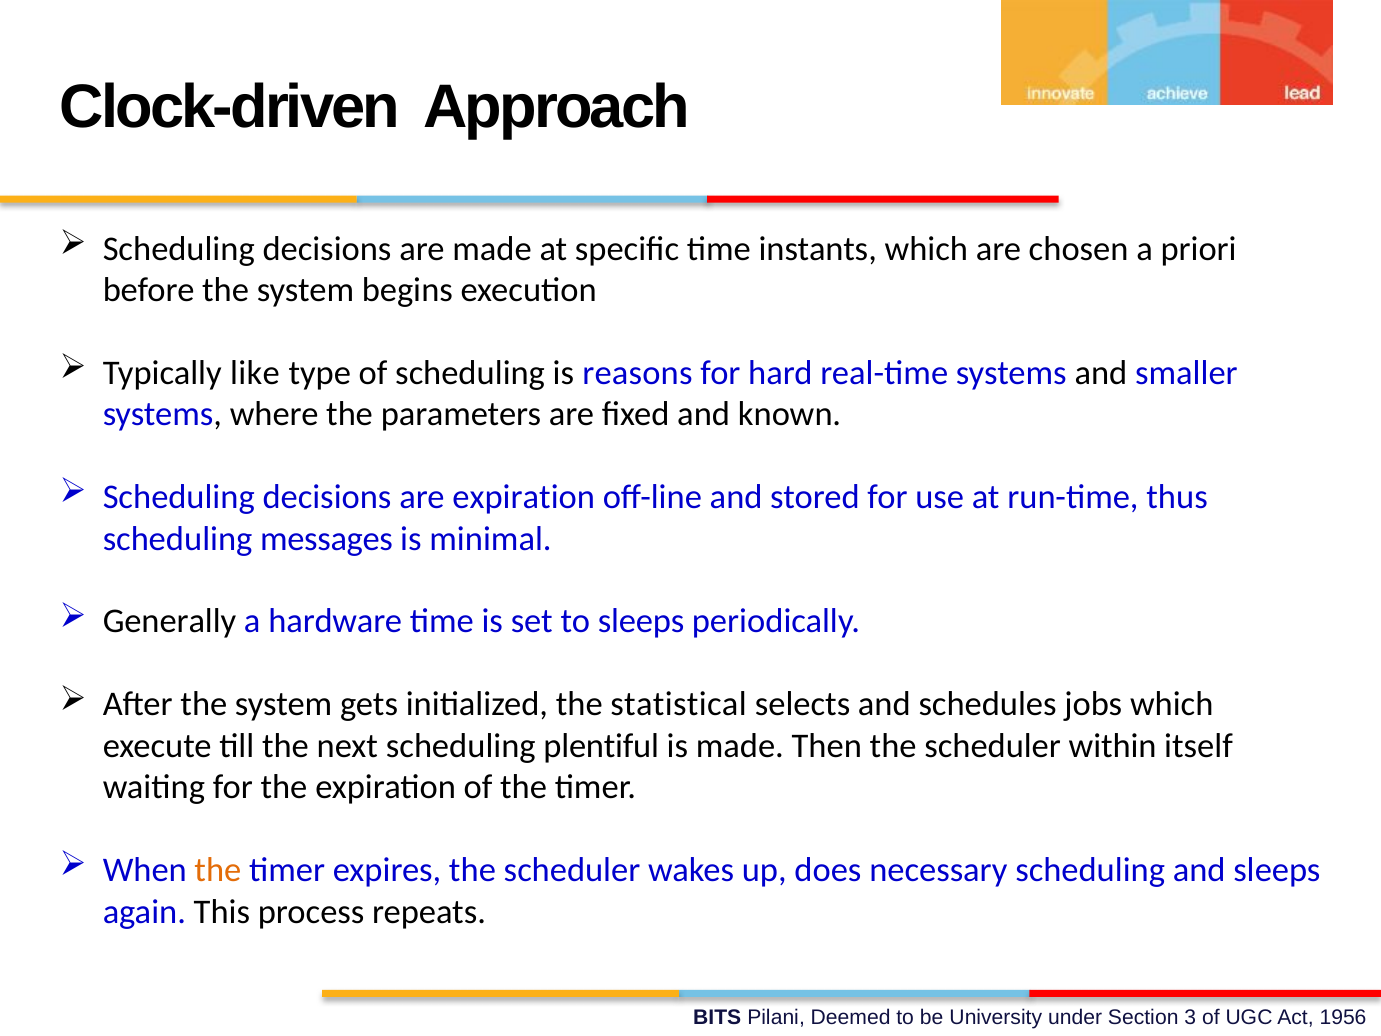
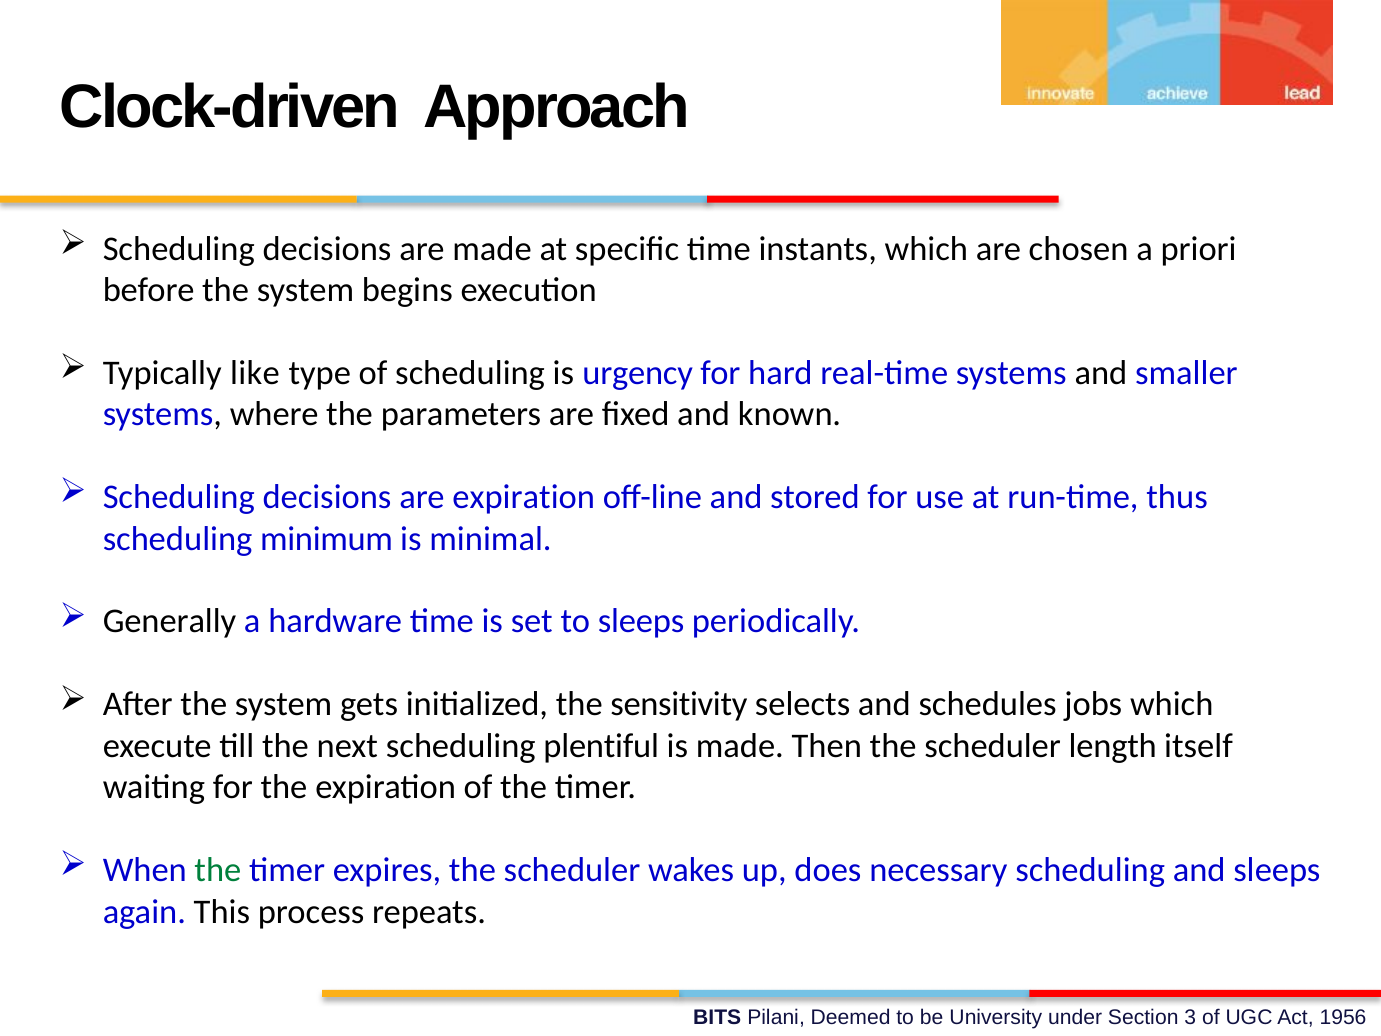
reasons: reasons -> urgency
messages: messages -> minimum
statistical: statistical -> sensitivity
within: within -> length
the at (218, 870) colour: orange -> green
